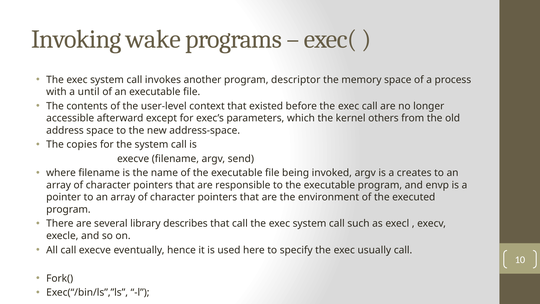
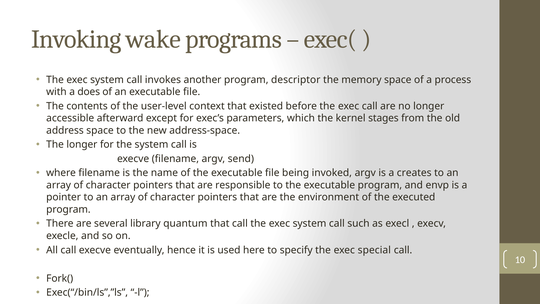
until: until -> does
others: others -> stages
The copies: copies -> longer
describes: describes -> quantum
usually: usually -> special
